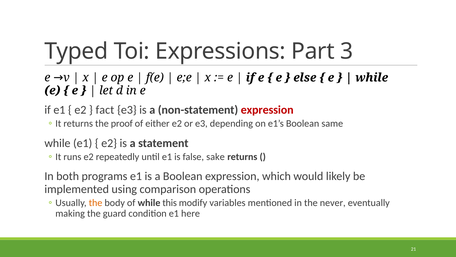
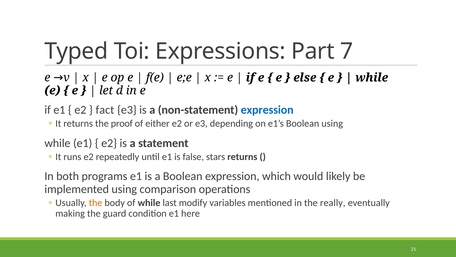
3: 3 -> 7
expression at (267, 110) colour: red -> blue
Boolean same: same -> using
sake: sake -> stars
this: this -> last
never: never -> really
